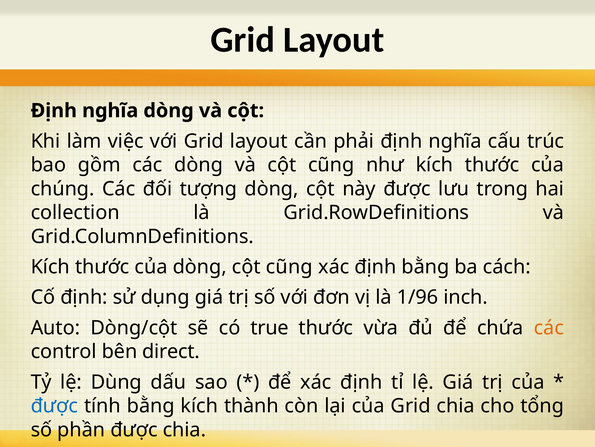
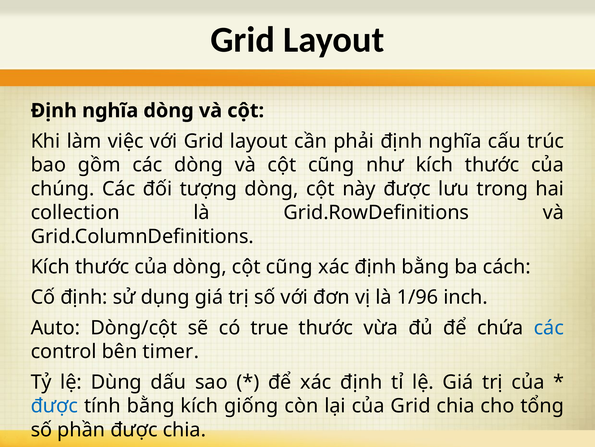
các at (549, 327) colour: orange -> blue
direct: direct -> timer
thành: thành -> giống
